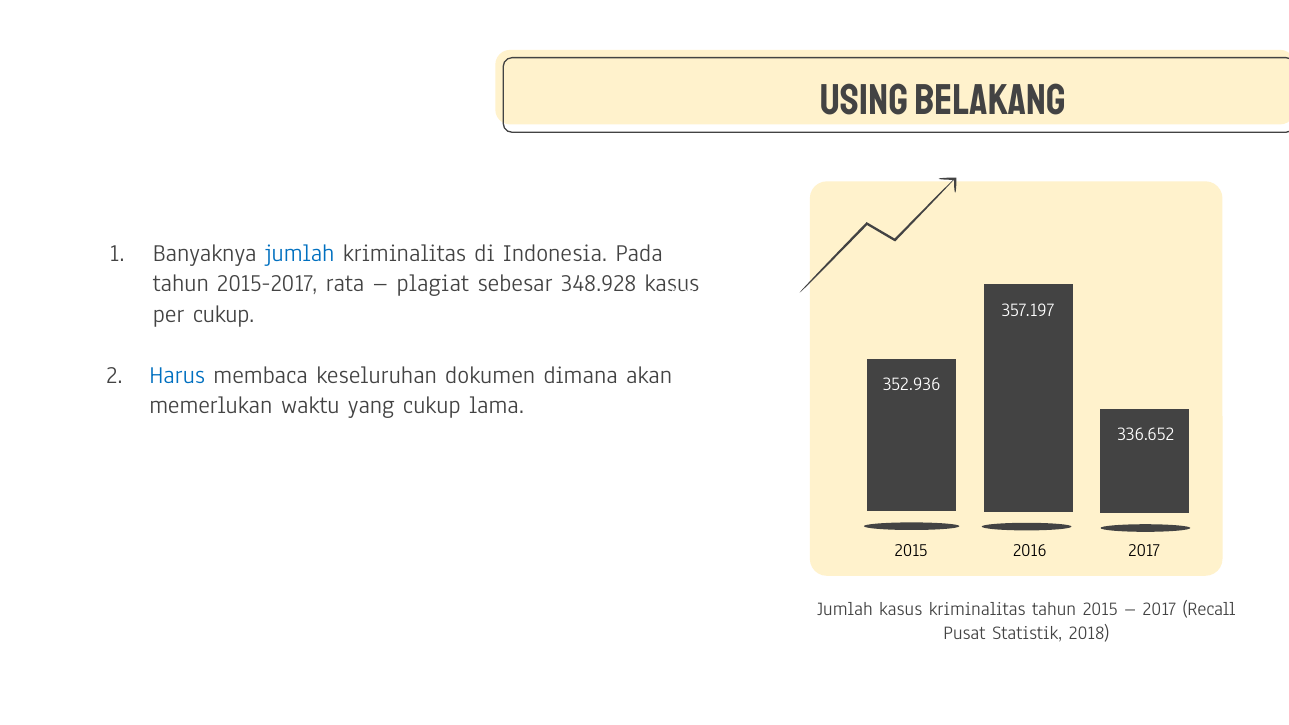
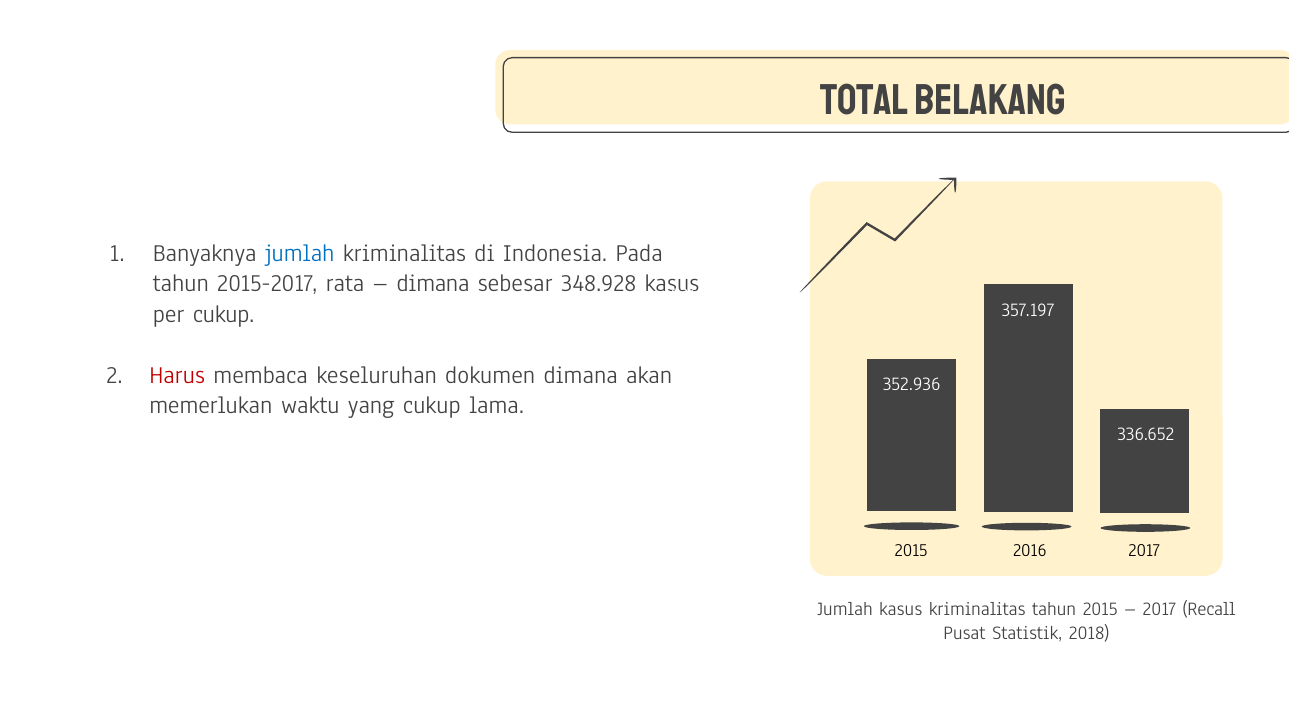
Using: Using -> Total
plagiat at (433, 284): plagiat -> dimana
Harus colour: blue -> red
